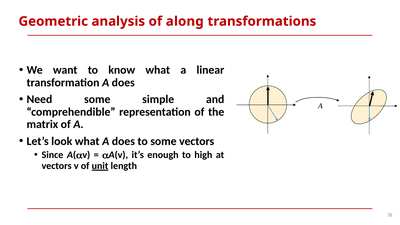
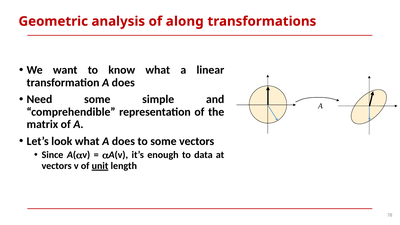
high: high -> data
